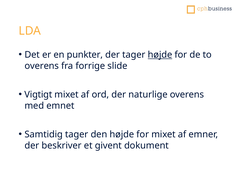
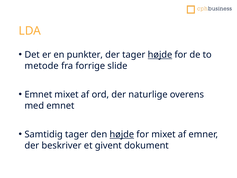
overens at (42, 66): overens -> metode
Vigtigt at (38, 94): Vigtigt -> Emnet
højde at (122, 134) underline: none -> present
